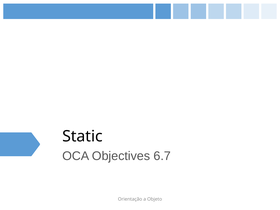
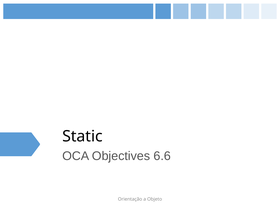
6.7: 6.7 -> 6.6
